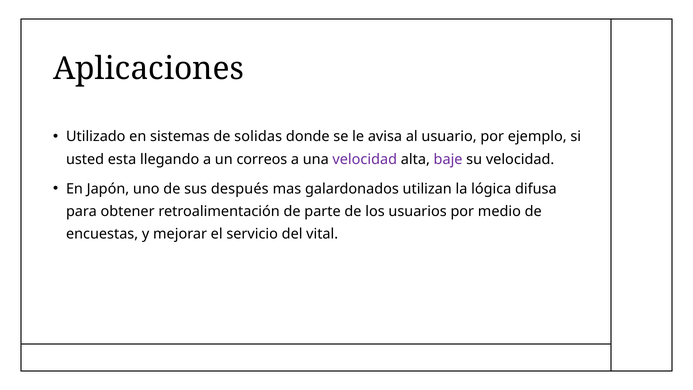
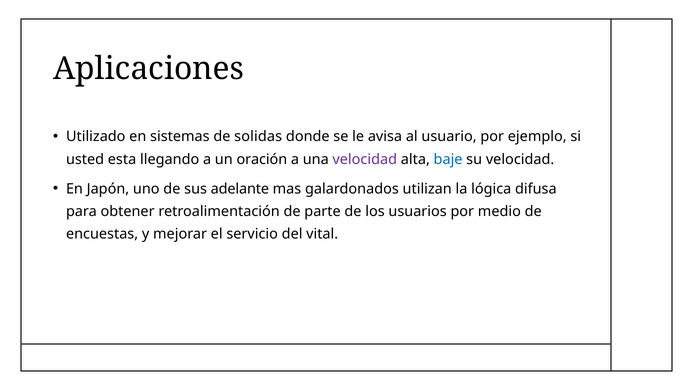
correos: correos -> oración
baje colour: purple -> blue
después: después -> adelante
